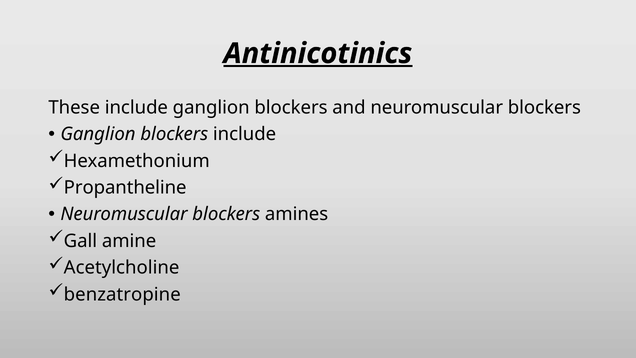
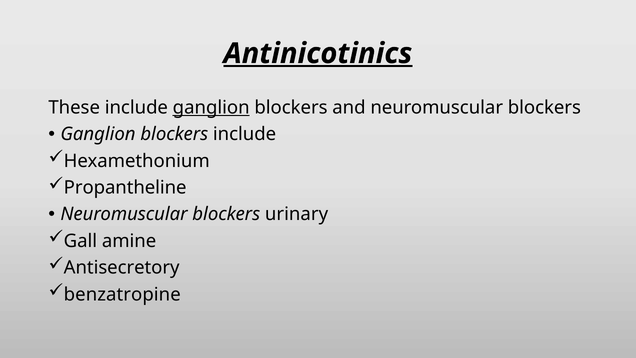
ganglion at (211, 108) underline: none -> present
amines: amines -> urinary
Acetylcholine: Acetylcholine -> Antisecretory
